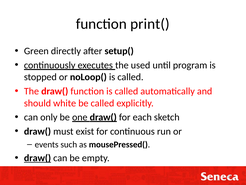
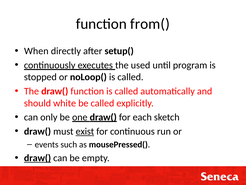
print(: print( -> from(
Green: Green -> When
exist underline: none -> present
